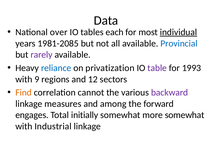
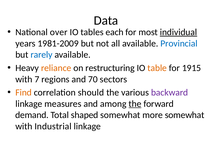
1981-2085: 1981-2085 -> 1981-2009
rarely colour: purple -> blue
reliance colour: blue -> orange
privatization: privatization -> restructuring
table colour: purple -> orange
1993: 1993 -> 1915
9: 9 -> 7
12: 12 -> 70
cannot: cannot -> should
the at (135, 104) underline: none -> present
engages: engages -> demand
initially: initially -> shaped
